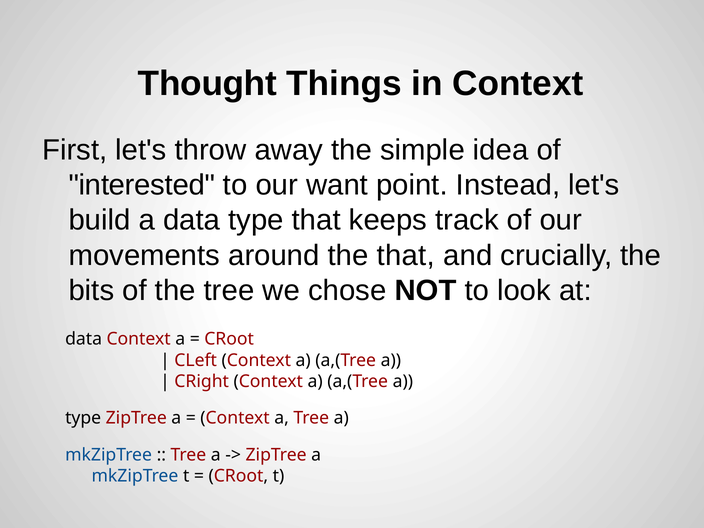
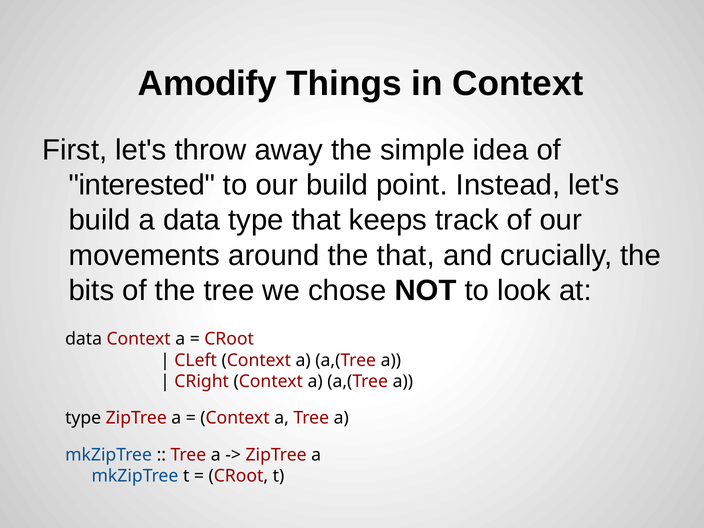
Thought: Thought -> Amodify
our want: want -> build
